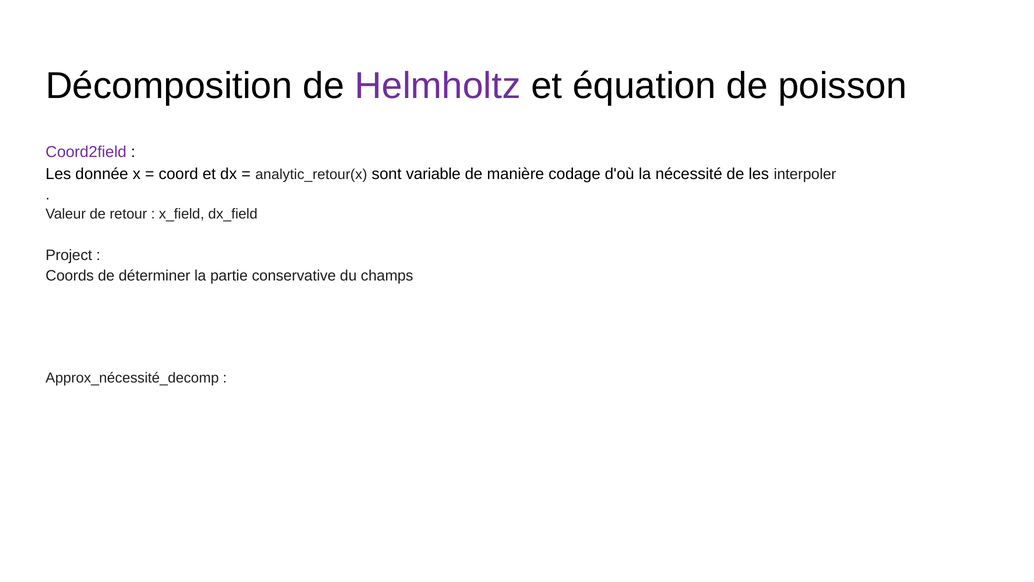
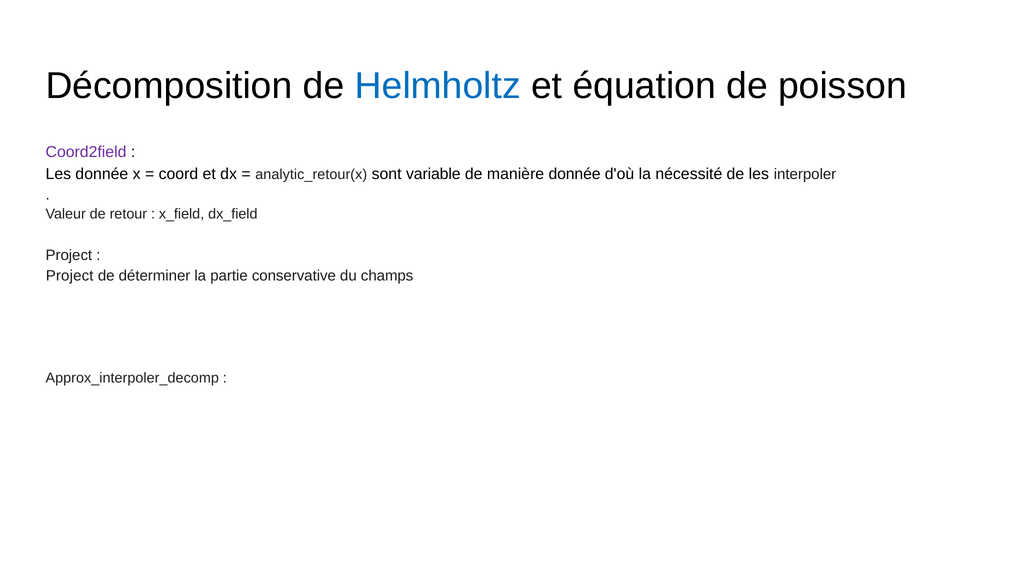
Helmholtz colour: purple -> blue
manière codage: codage -> donnée
Coords at (70, 276): Coords -> Project
Approx_nécessité_decomp: Approx_nécessité_decomp -> Approx_interpoler_decomp
